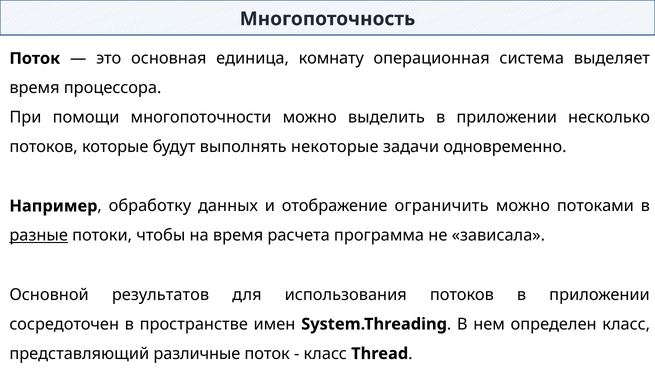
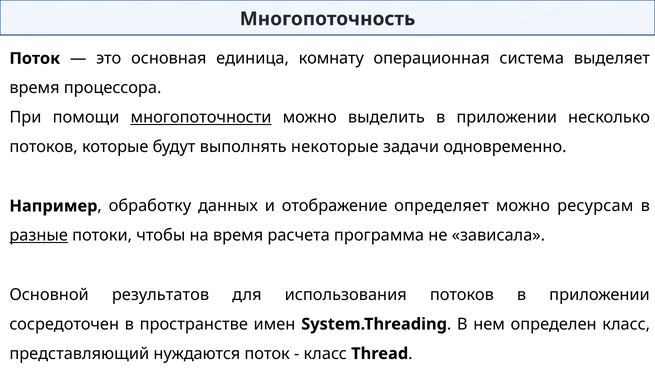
многопоточности underline: none -> present
ограничить: ограничить -> определяет
потоками: потоками -> ресурсам
различные: различные -> нуждаются
